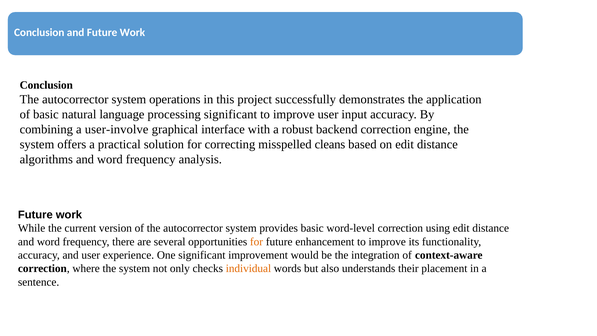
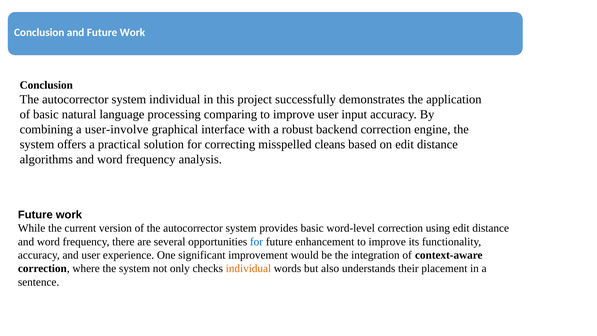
system operations: operations -> individual
processing significant: significant -> comparing
for at (257, 242) colour: orange -> blue
